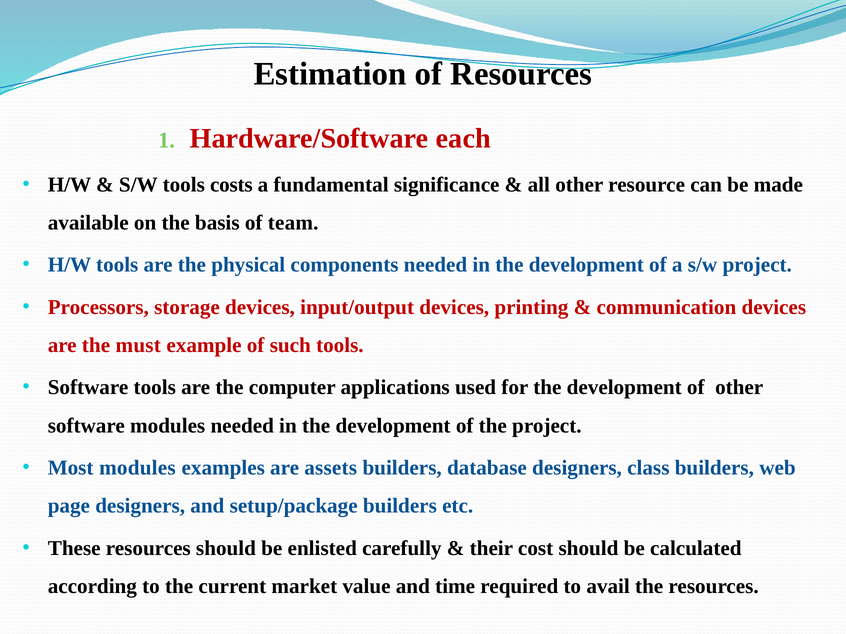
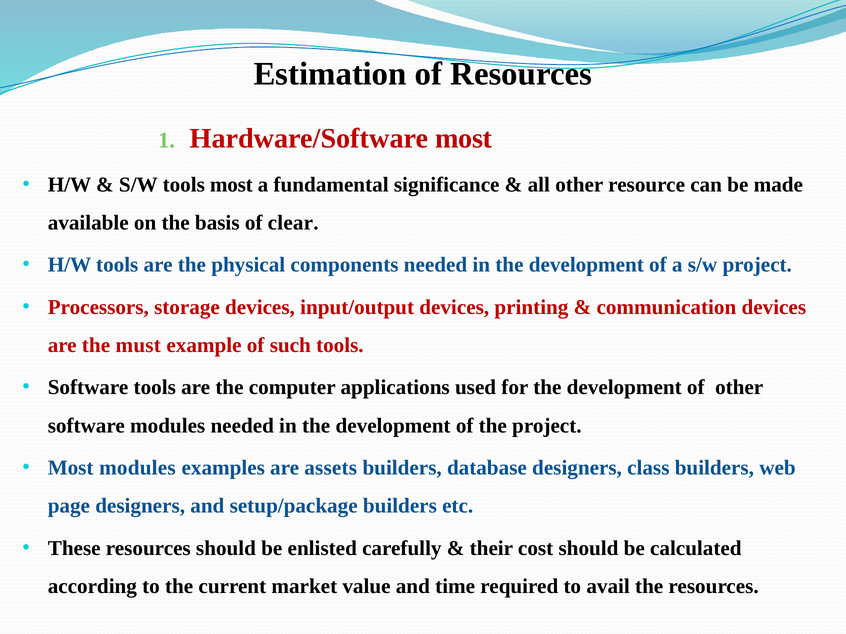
Hardware/Software each: each -> most
tools costs: costs -> most
team: team -> clear
